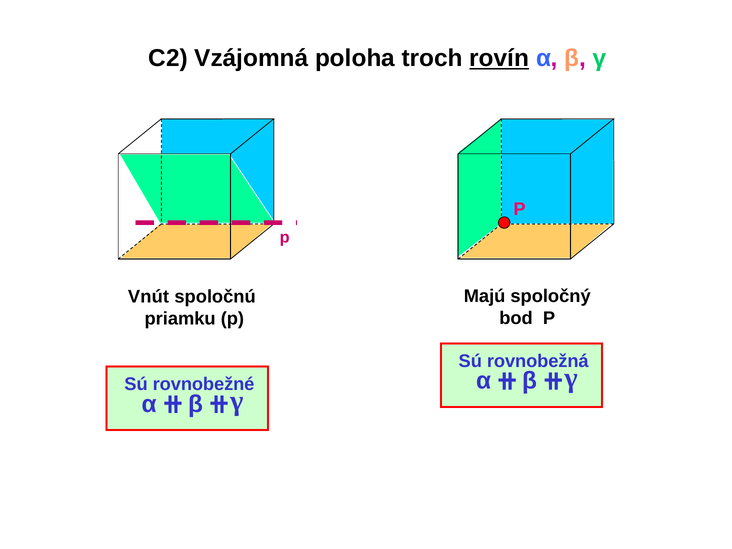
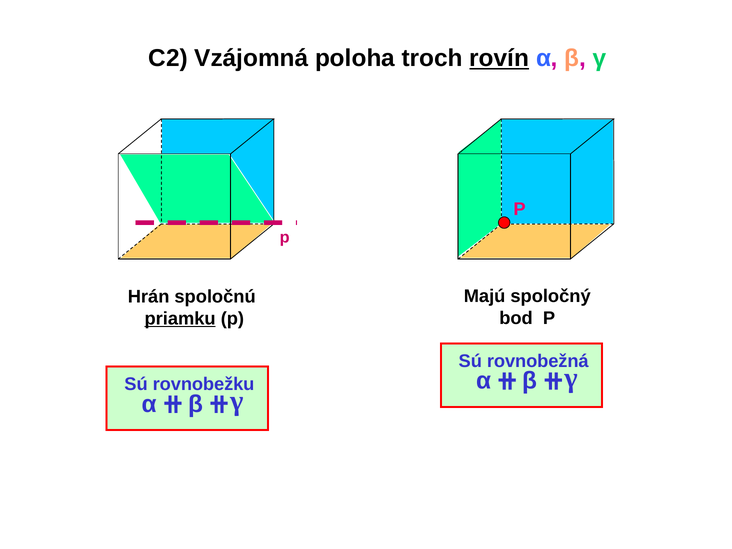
Vnút: Vnút -> Hrán
priamku underline: none -> present
rovnobežné: rovnobežné -> rovnobežku
